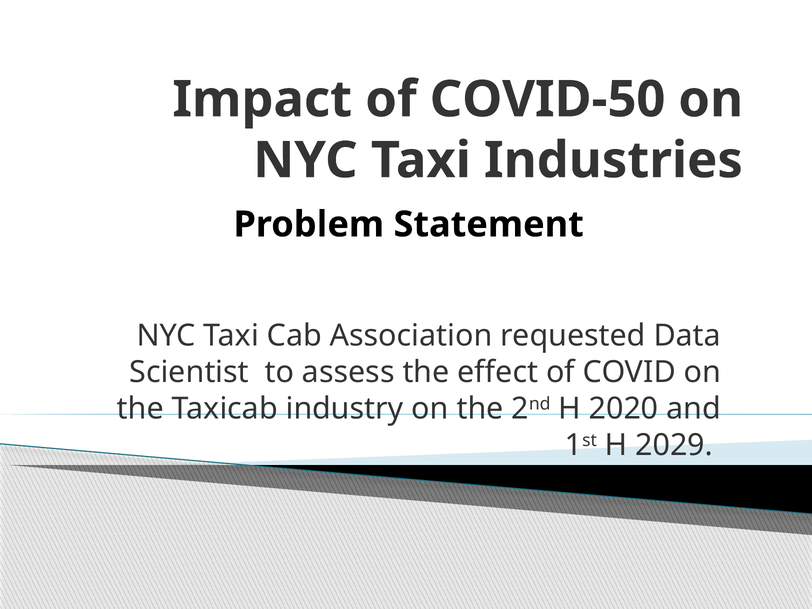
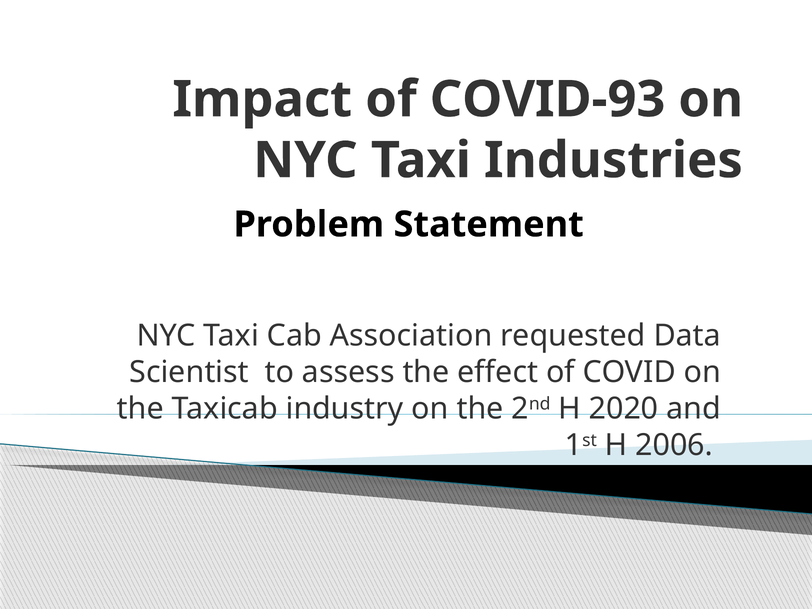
COVID-50: COVID-50 -> COVID-93
2029: 2029 -> 2006
